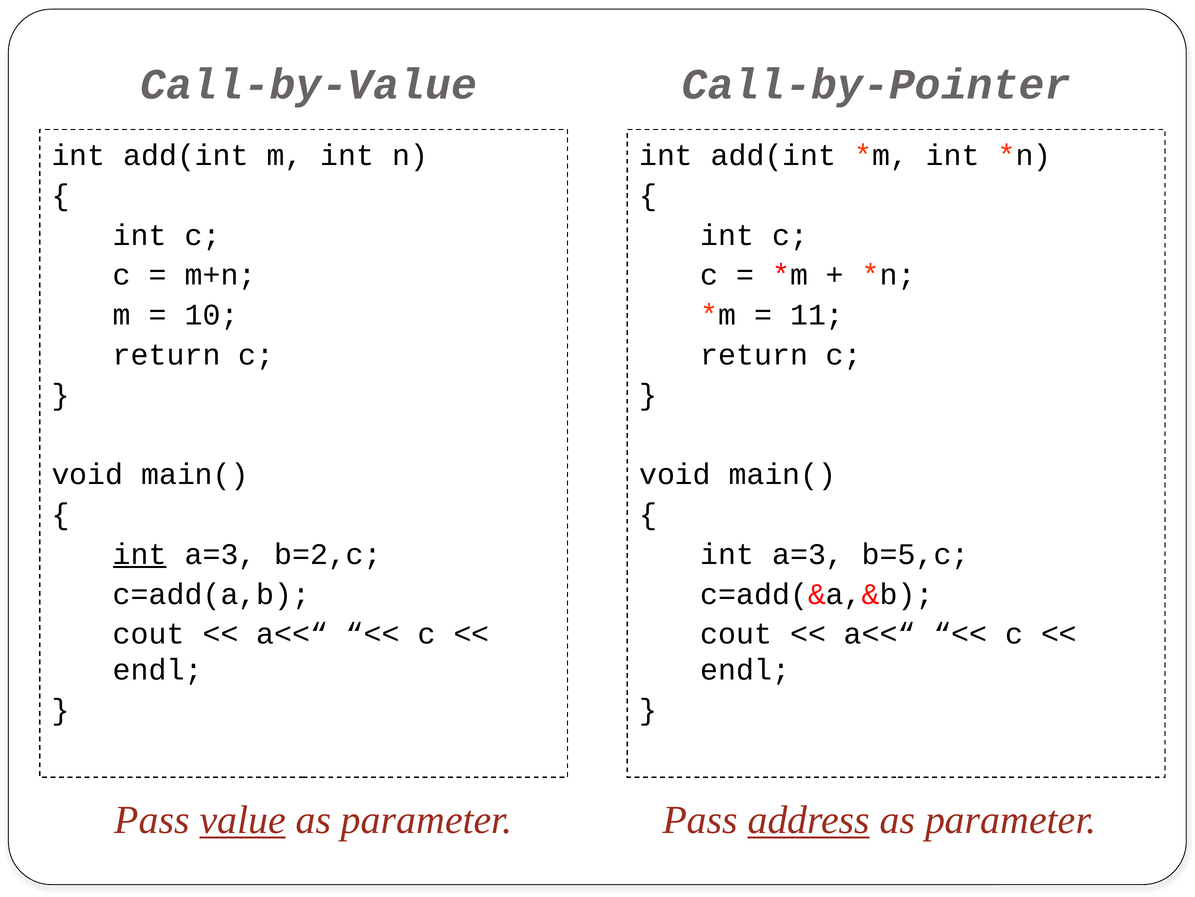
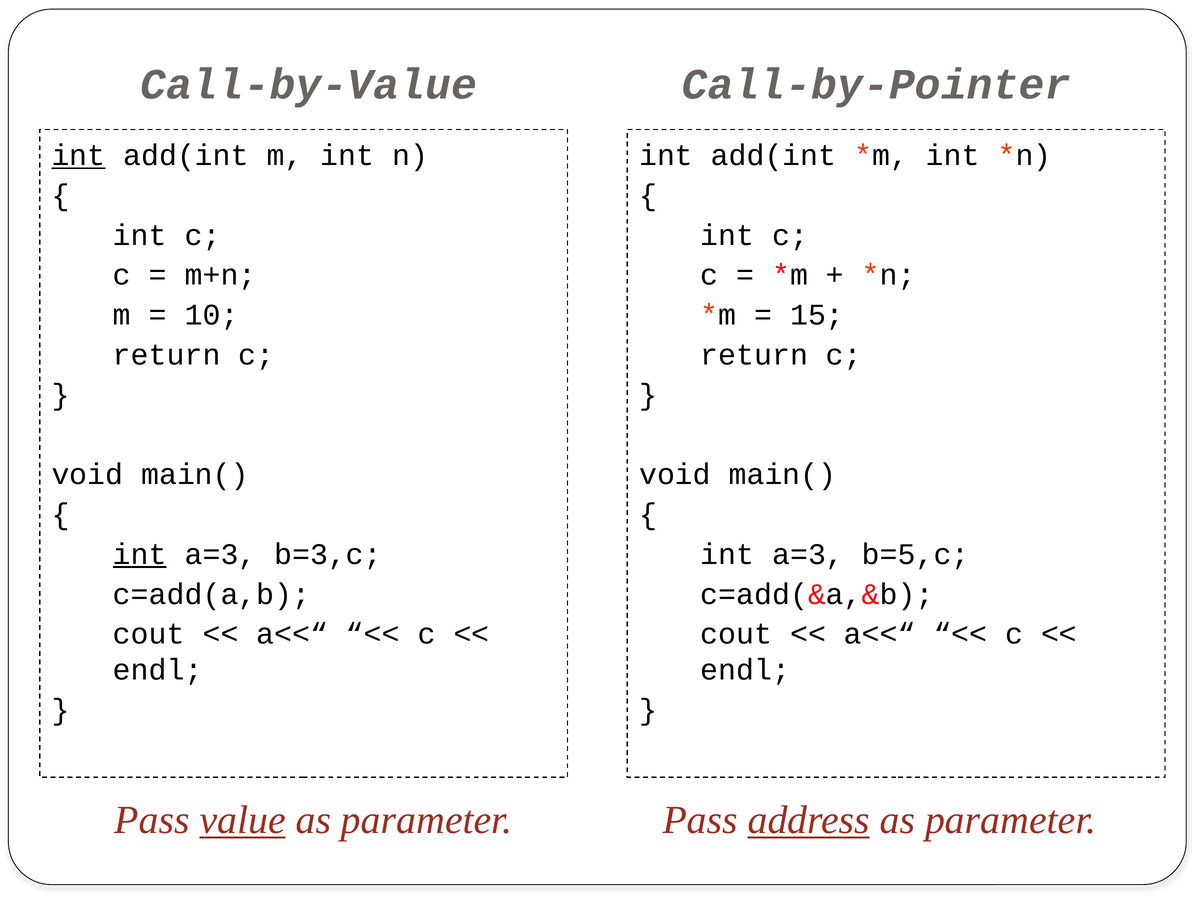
int at (78, 155) underline: none -> present
11: 11 -> 15
b=2,c: b=2,c -> b=3,c
